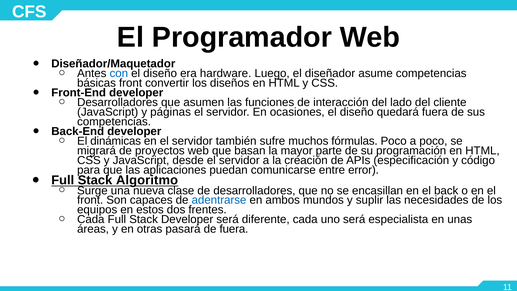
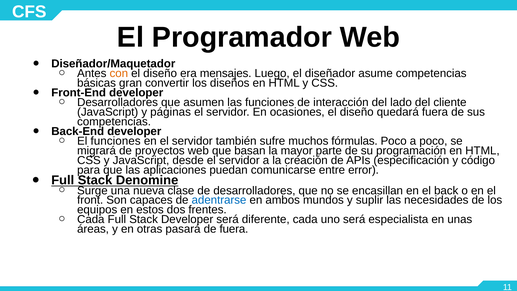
con colour: blue -> orange
hardware: hardware -> mensajes
básicas front: front -> gran
El dinámicas: dinámicas -> funciones
Algoritmo: Algoritmo -> Denomine
